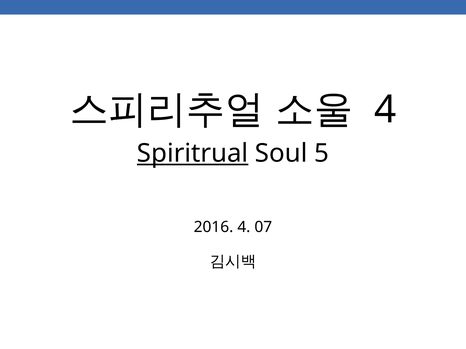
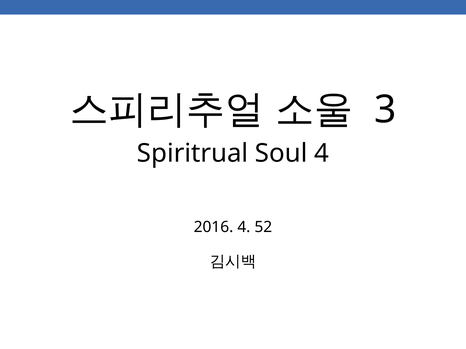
4 at (385, 110): 4 -> 3
Spiritrual underline: present -> none
Soul 5: 5 -> 4
07: 07 -> 52
